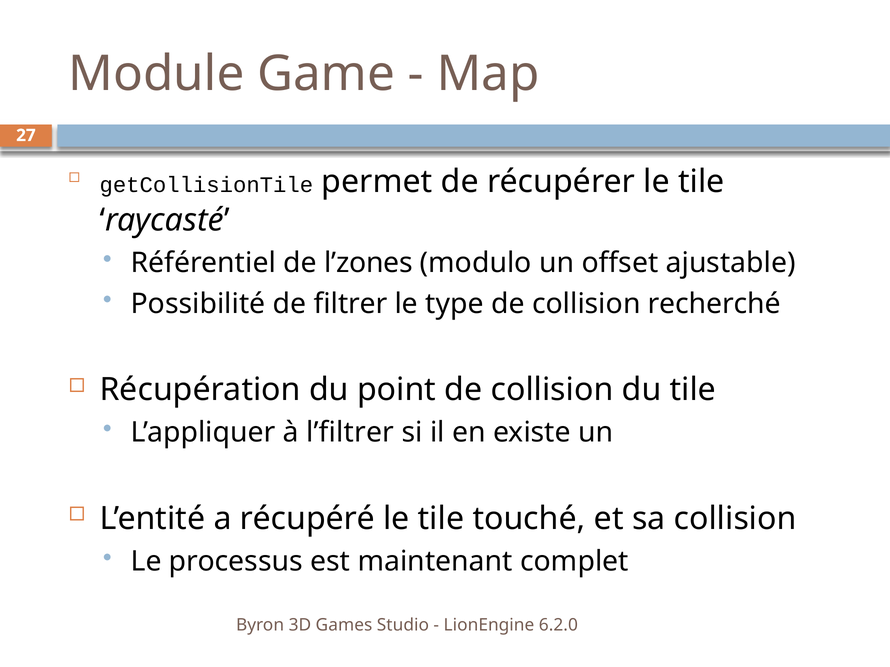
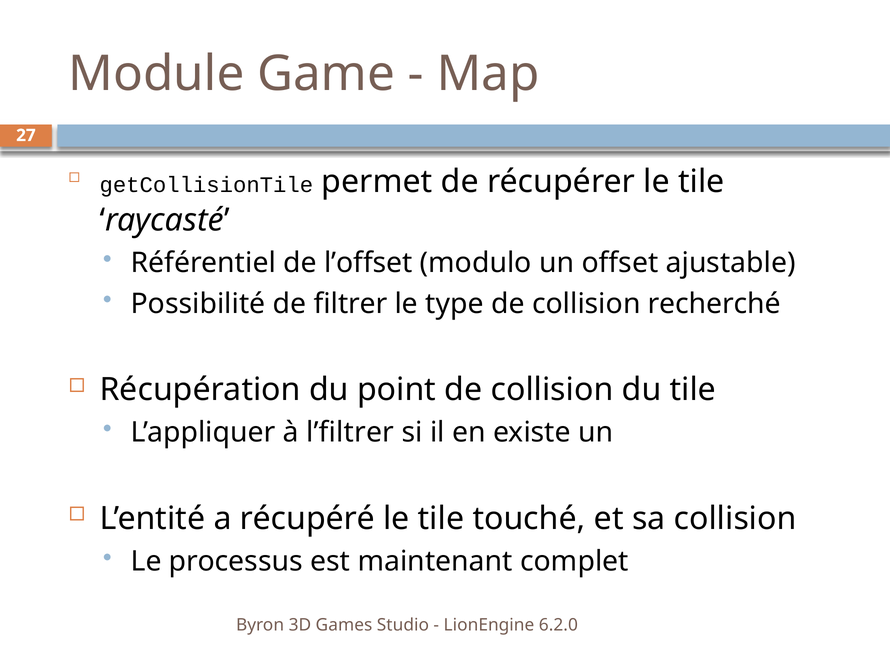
l’zones: l’zones -> l’offset
